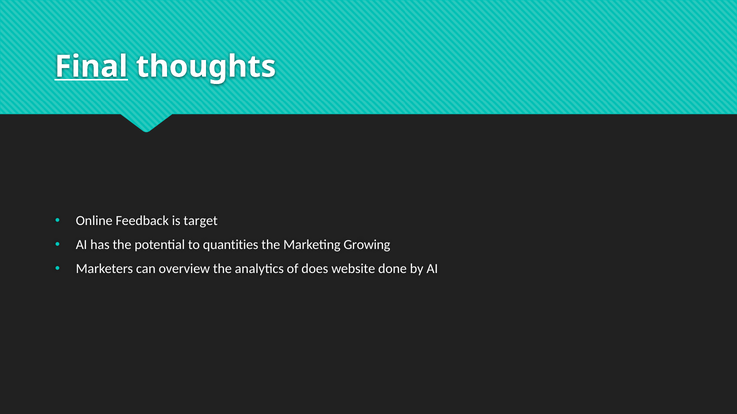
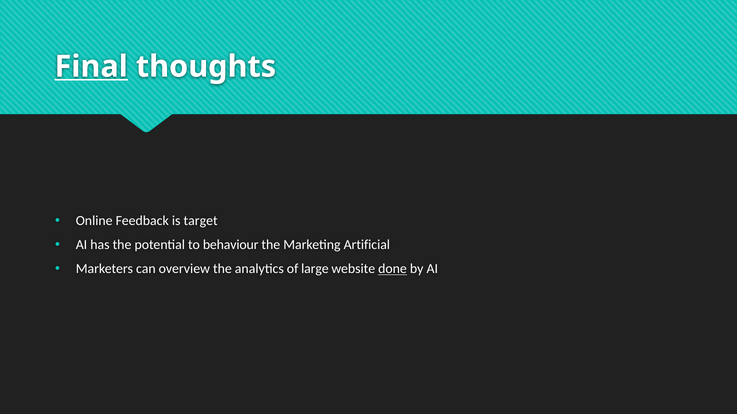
quantities: quantities -> behaviour
Growing: Growing -> Artificial
does: does -> large
done underline: none -> present
